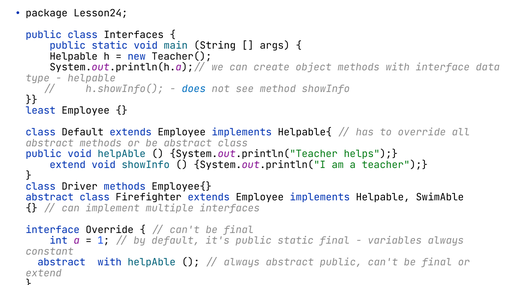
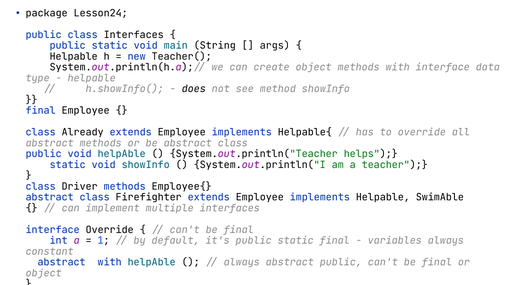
does colour: blue -> black
least at (41, 111): least -> final
class Default: Default -> Already
extend at (68, 165): extend -> static
extend at (44, 273): extend -> object
